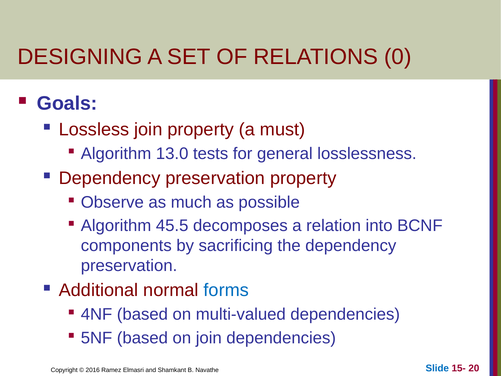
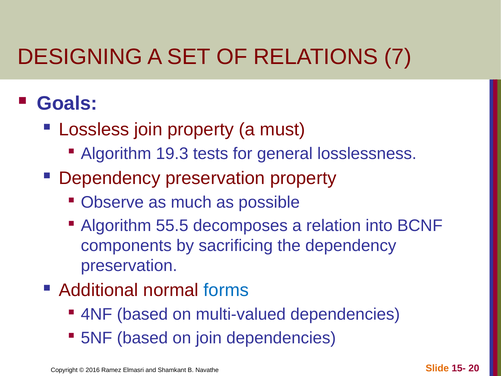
0: 0 -> 7
13.0: 13.0 -> 19.3
45.5: 45.5 -> 55.5
Slide colour: blue -> orange
